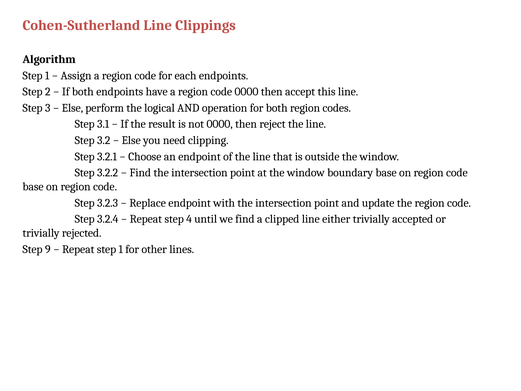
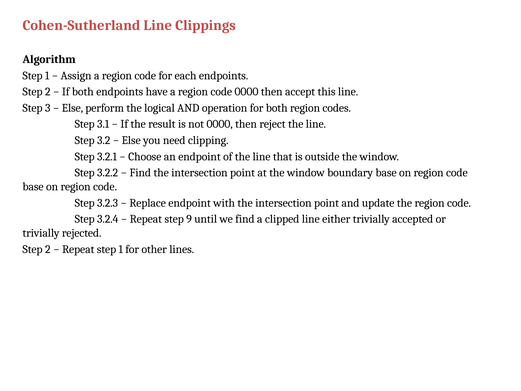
4: 4 -> 9
9 at (48, 249): 9 -> 2
